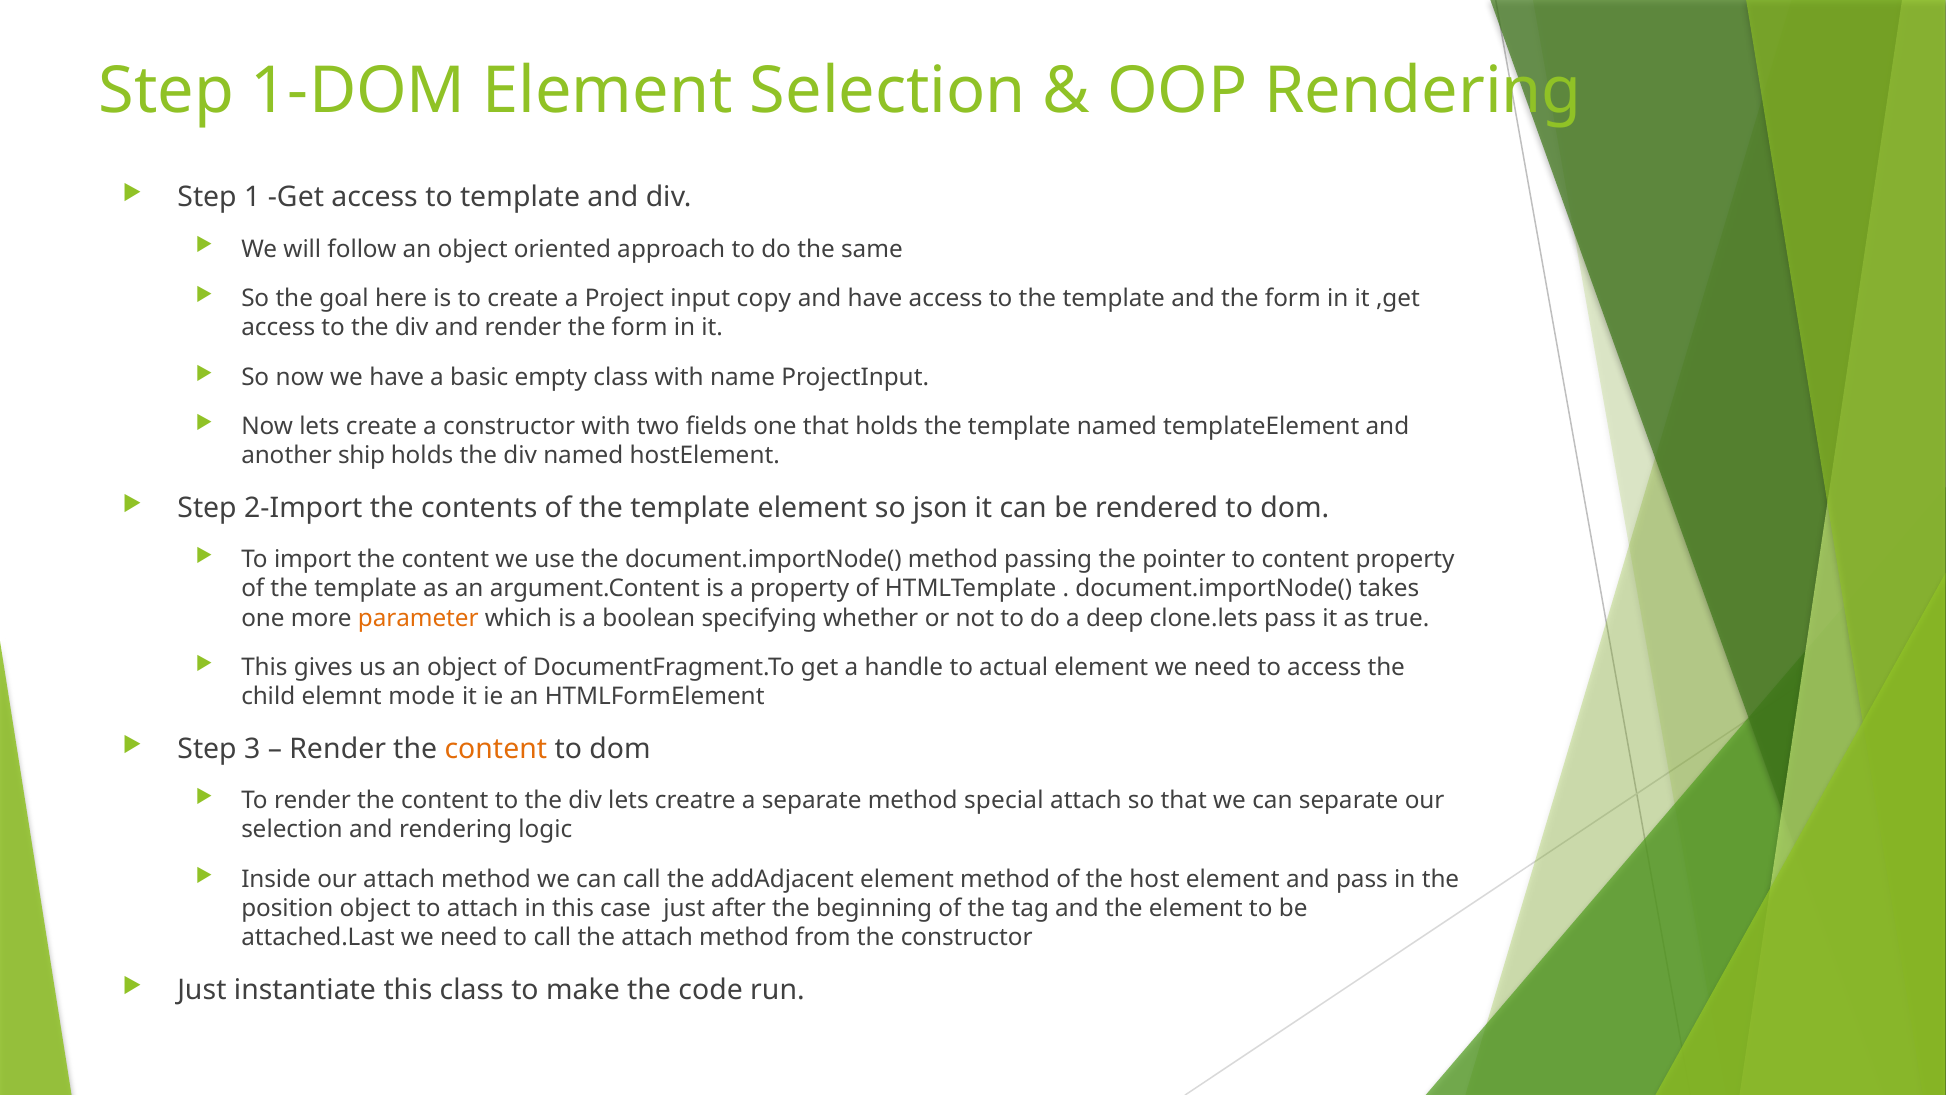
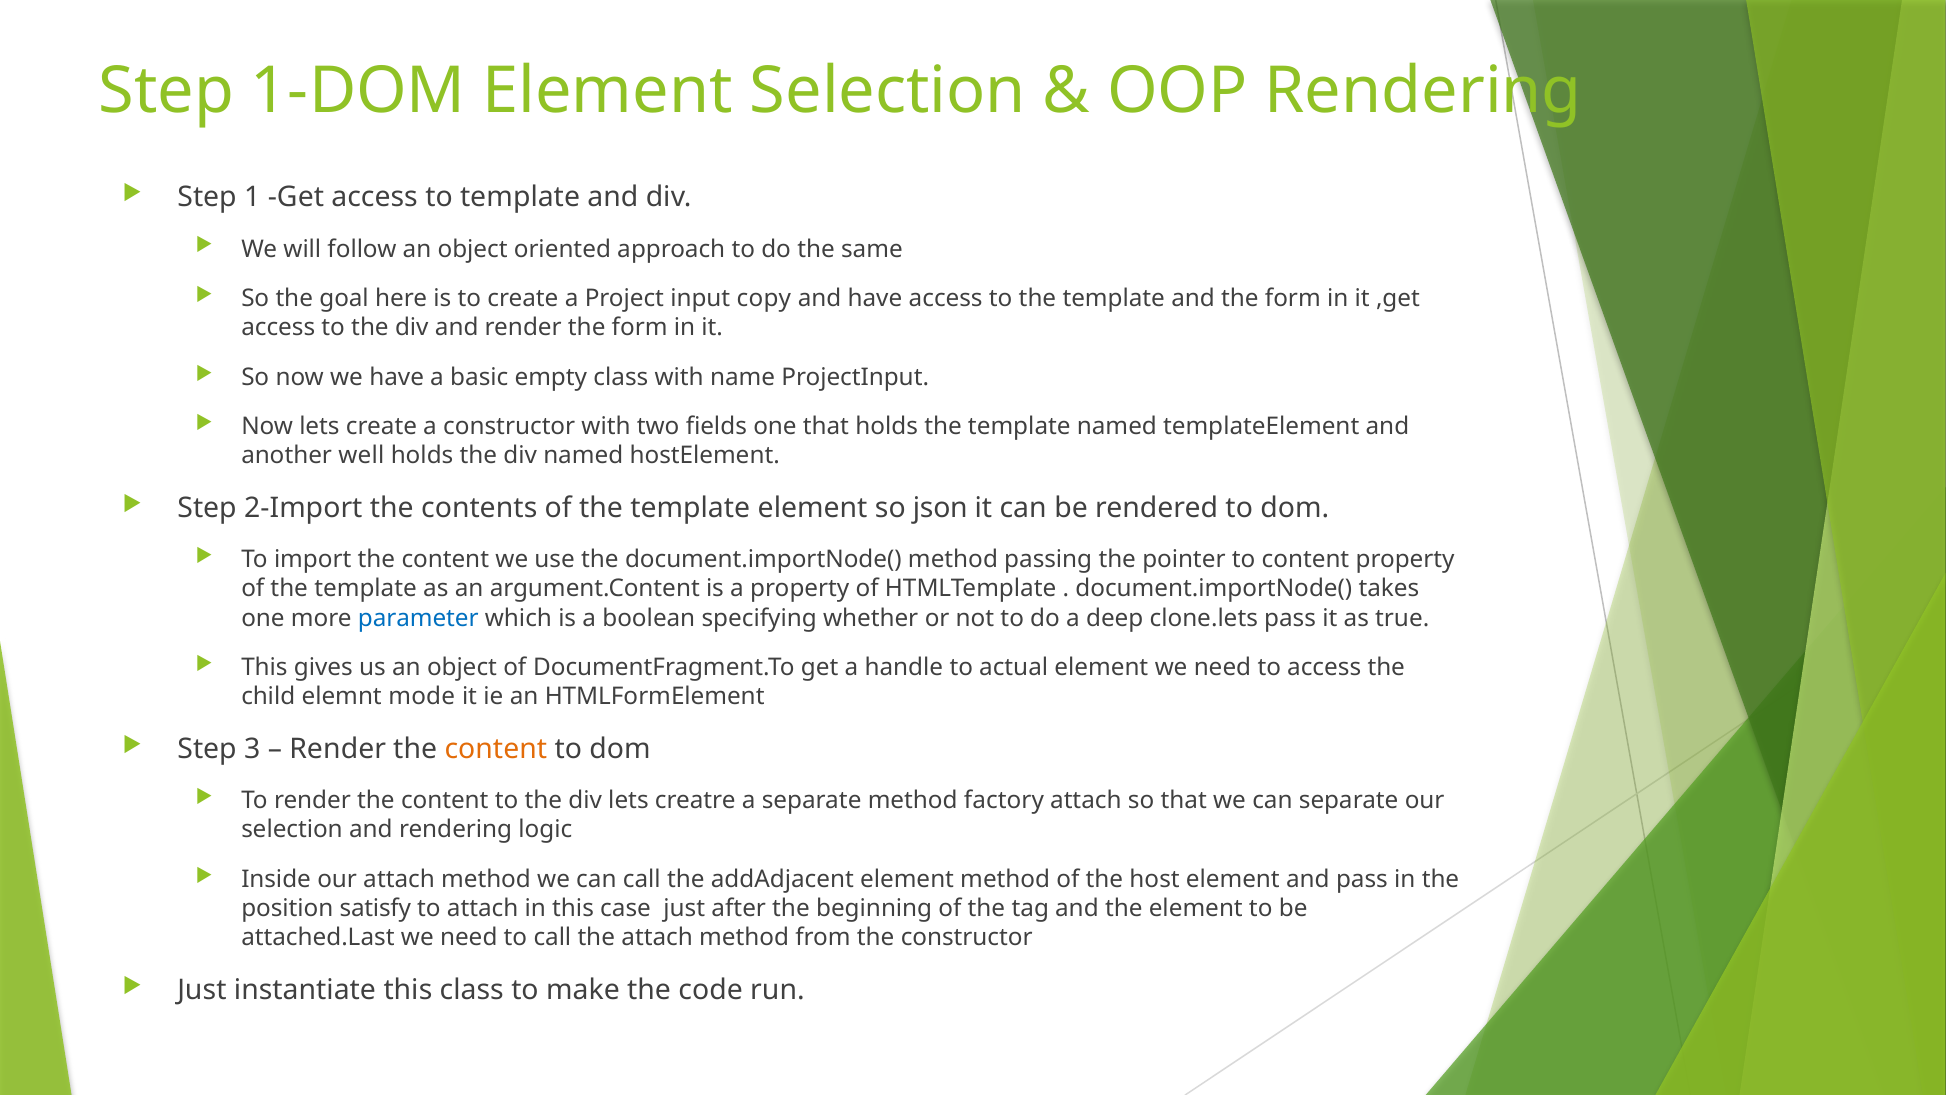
ship: ship -> well
parameter colour: orange -> blue
special: special -> factory
position object: object -> satisfy
